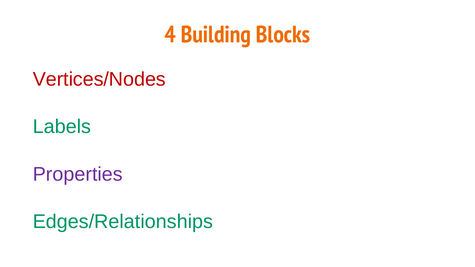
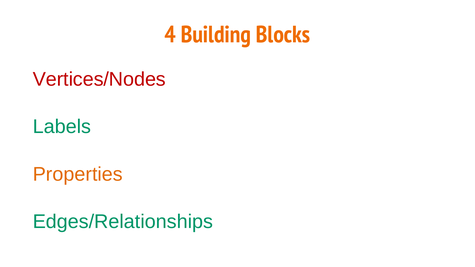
Properties colour: purple -> orange
